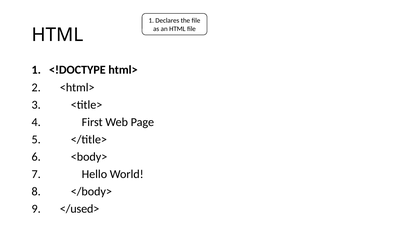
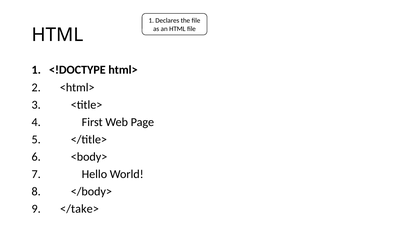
</used>: </used> -> </take>
